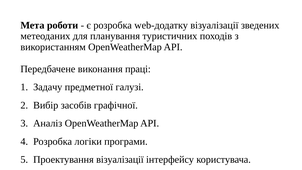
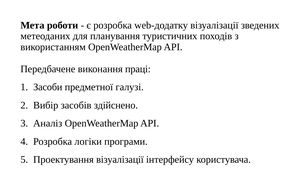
Задачу: Задачу -> Засоби
графічної: графічної -> здійснено
